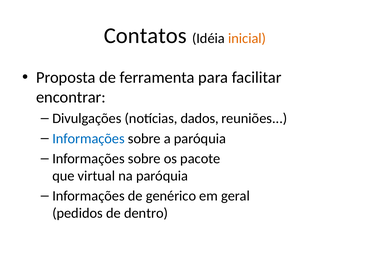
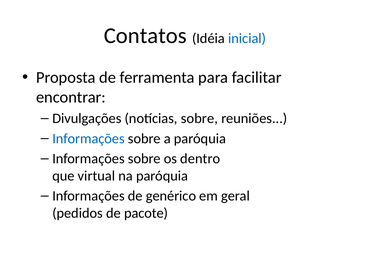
inicial colour: orange -> blue
notícias dados: dados -> sobre
pacote: pacote -> dentro
dentro: dentro -> pacote
